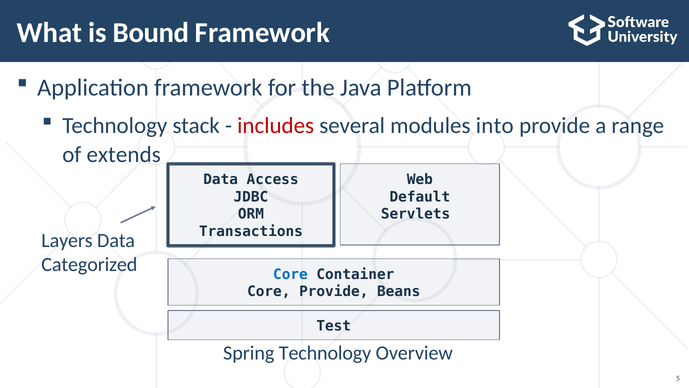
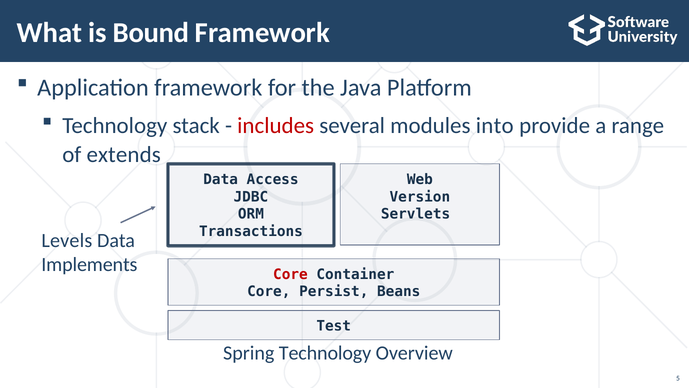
Default: Default -> Version
Layers: Layers -> Levels
Categorized: Categorized -> Implements
Core at (290, 274) colour: blue -> red
Core Provide: Provide -> Persist
